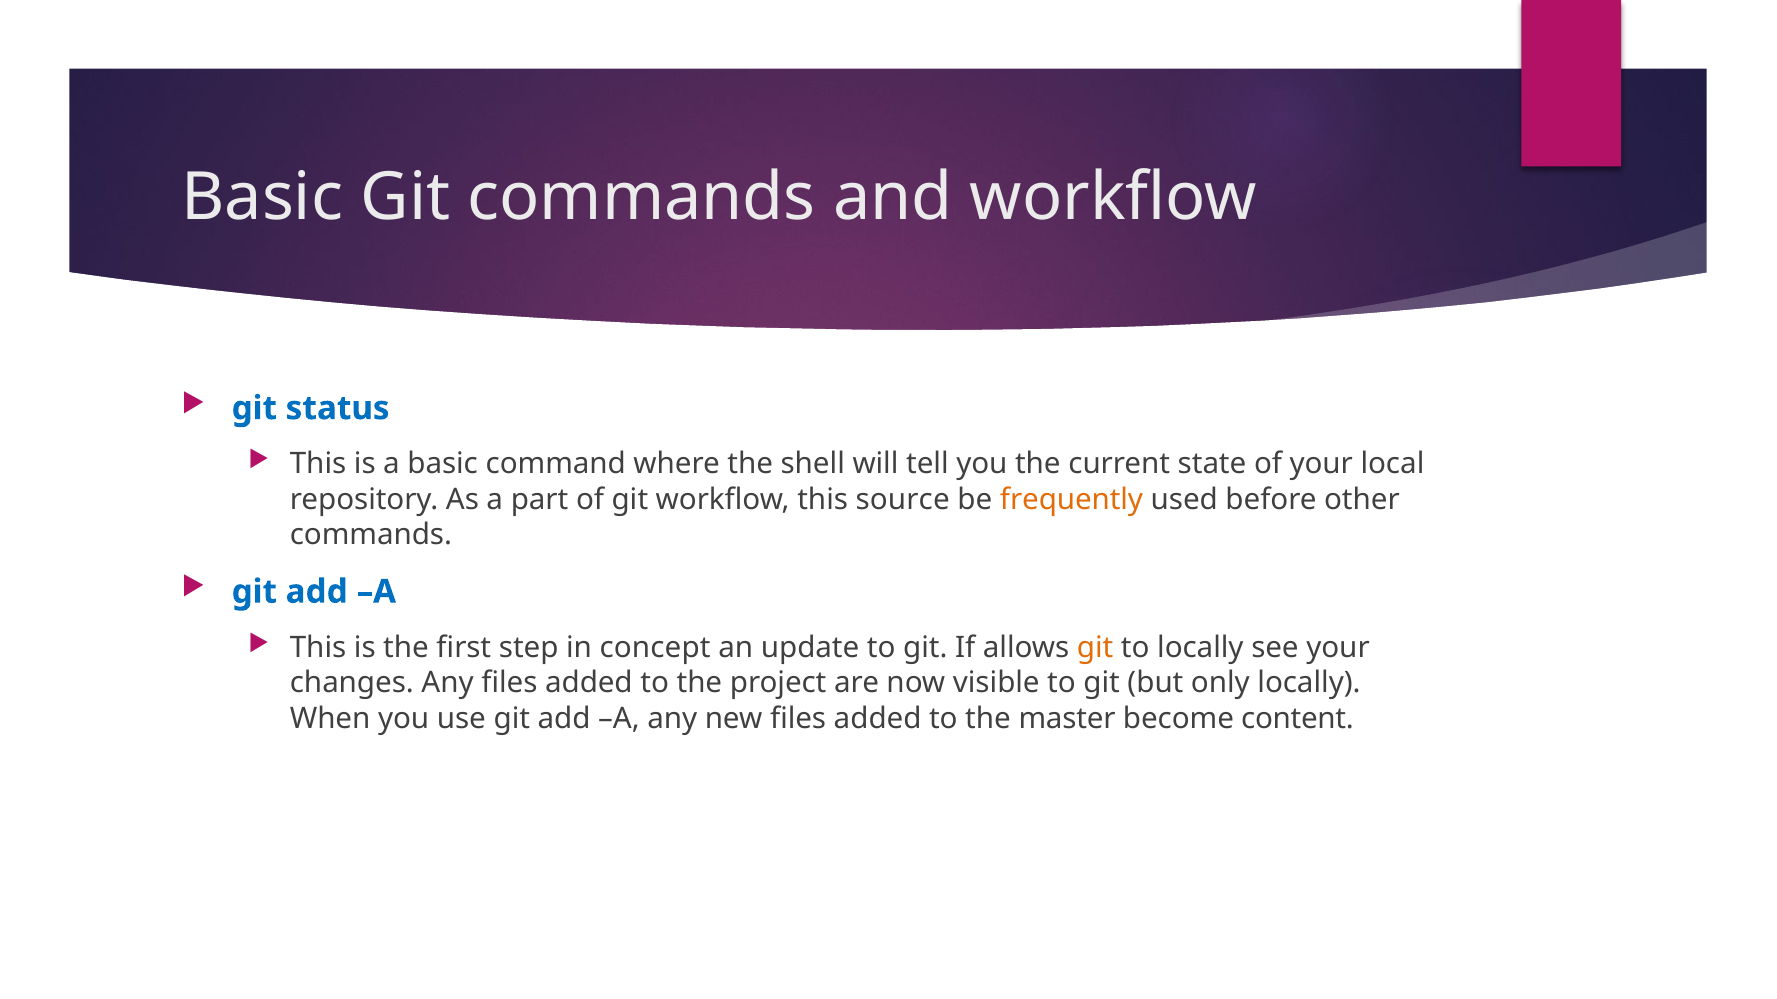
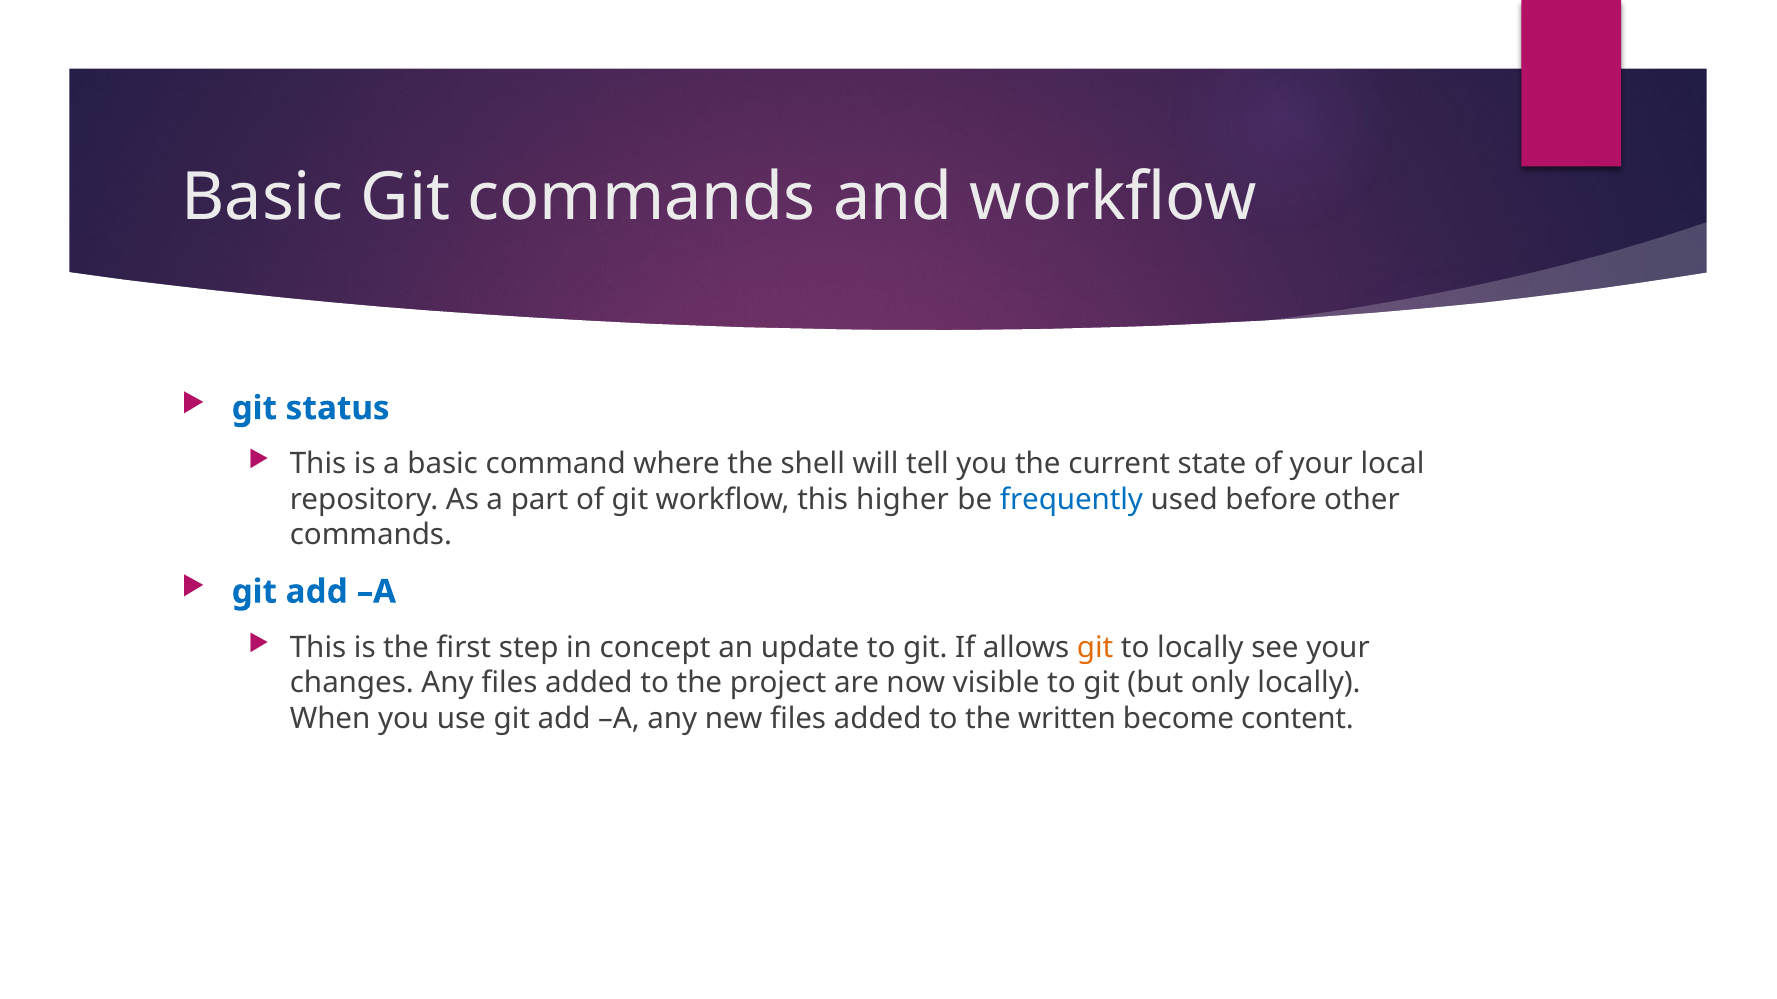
source: source -> higher
frequently colour: orange -> blue
master: master -> written
